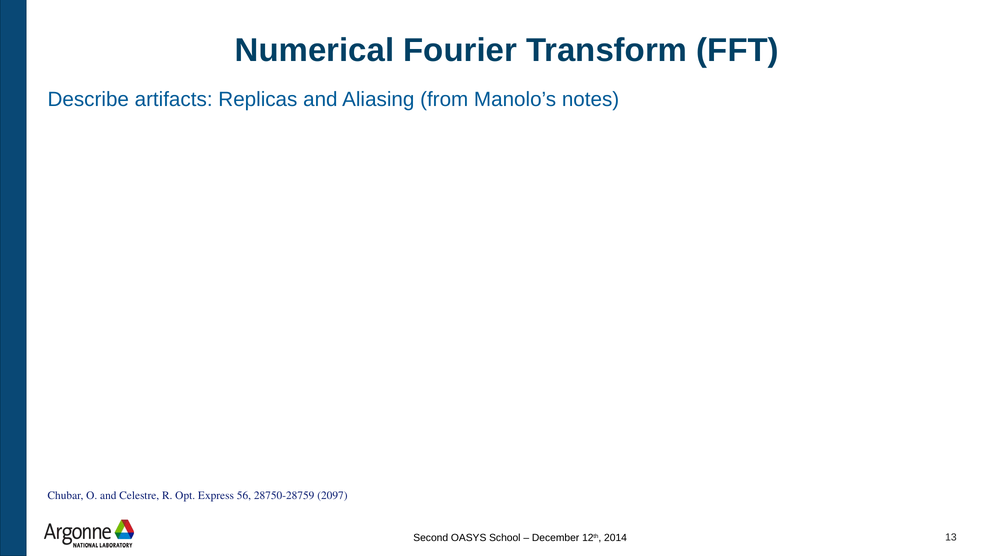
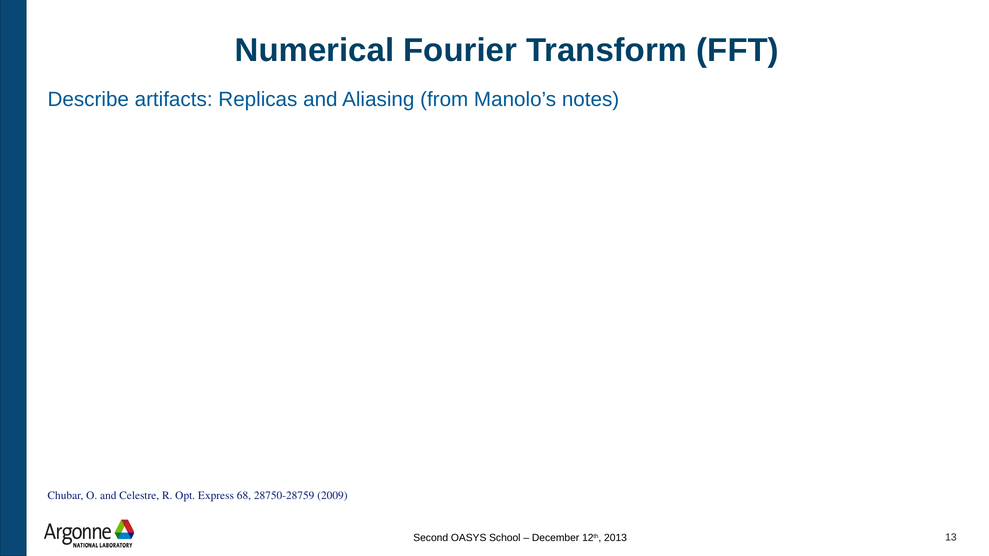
56: 56 -> 68
2097: 2097 -> 2009
2014: 2014 -> 2013
